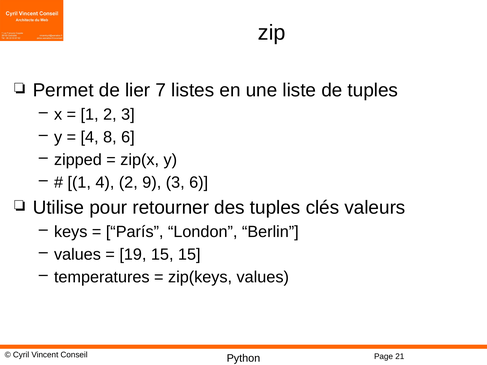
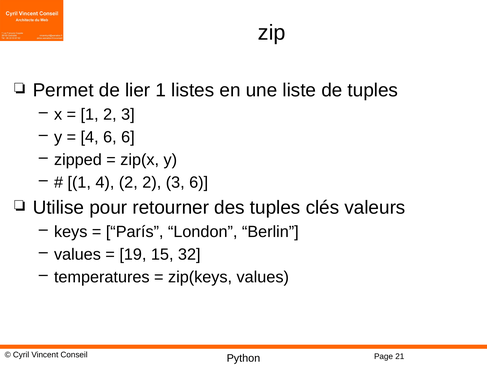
lier 7: 7 -> 1
4 8: 8 -> 6
2 9: 9 -> 2
15 15: 15 -> 32
